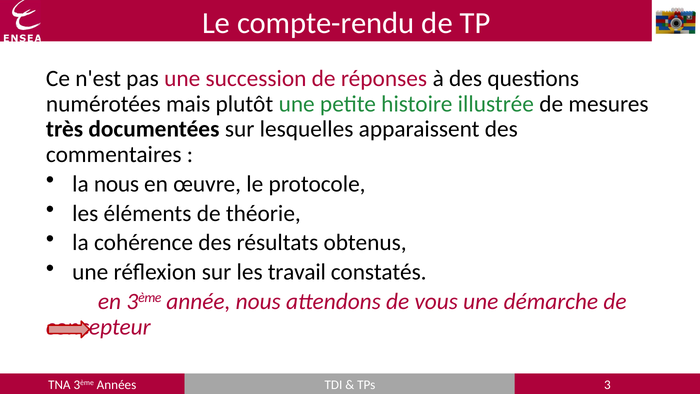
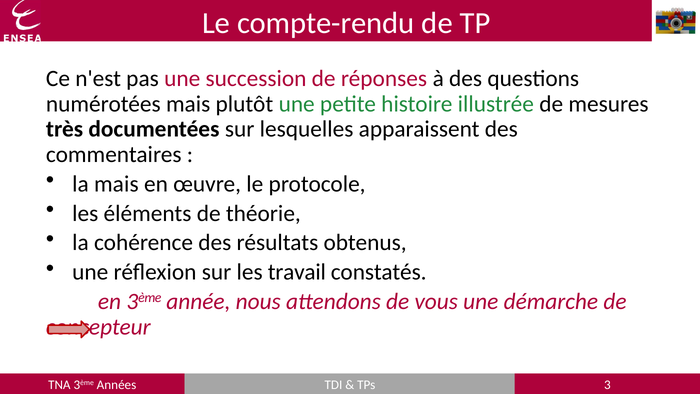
la nous: nous -> mais
